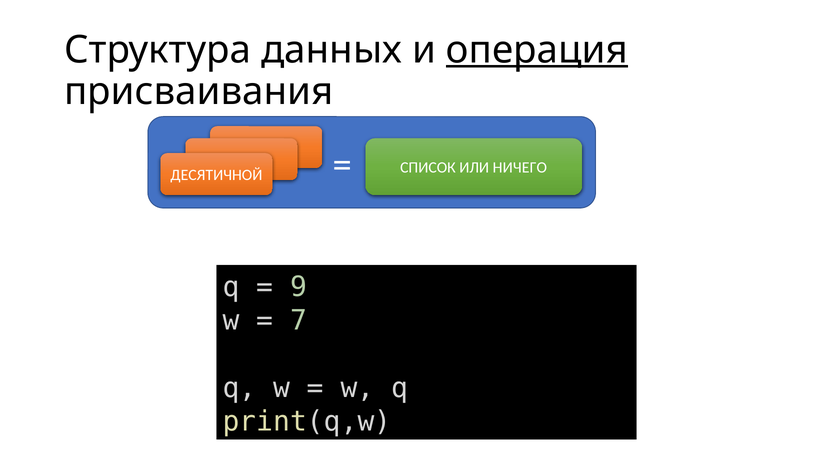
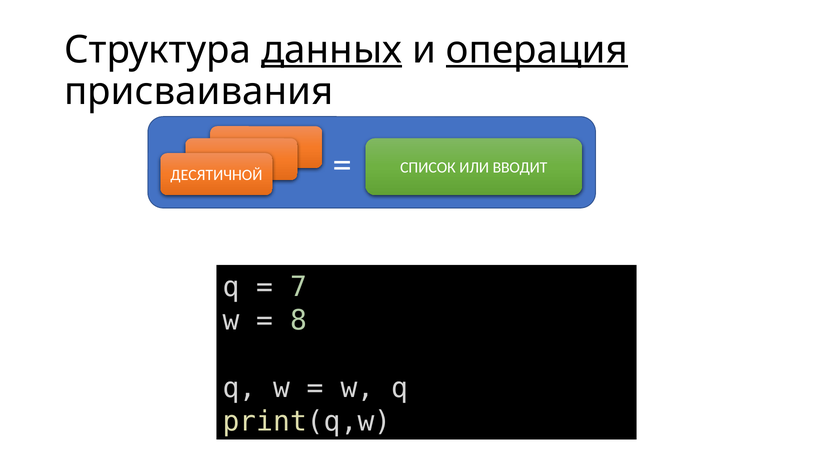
данных underline: none -> present
НИЧЕГО: НИЧЕГО -> ВВОДИТ
9: 9 -> 7
7: 7 -> 8
